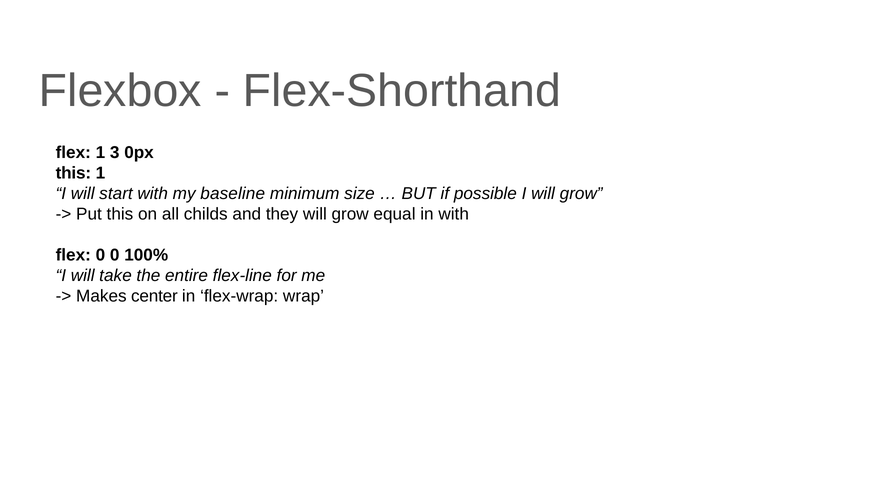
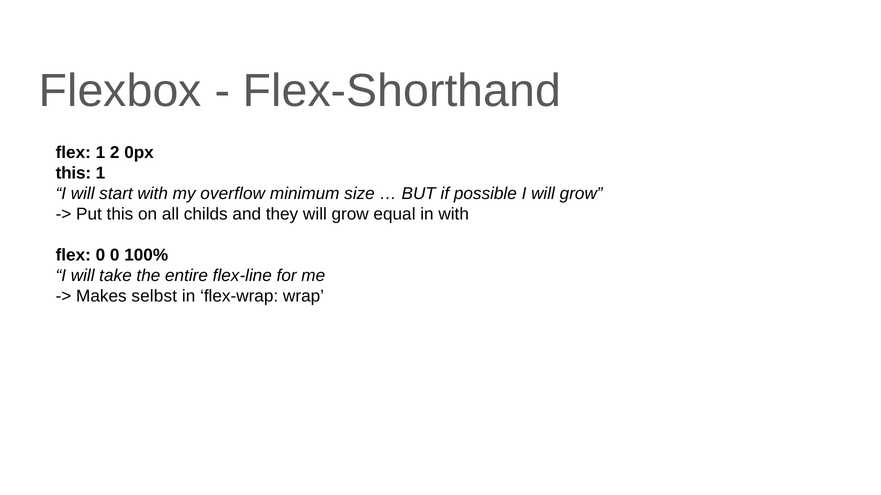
3: 3 -> 2
baseline: baseline -> overflow
center: center -> selbst
